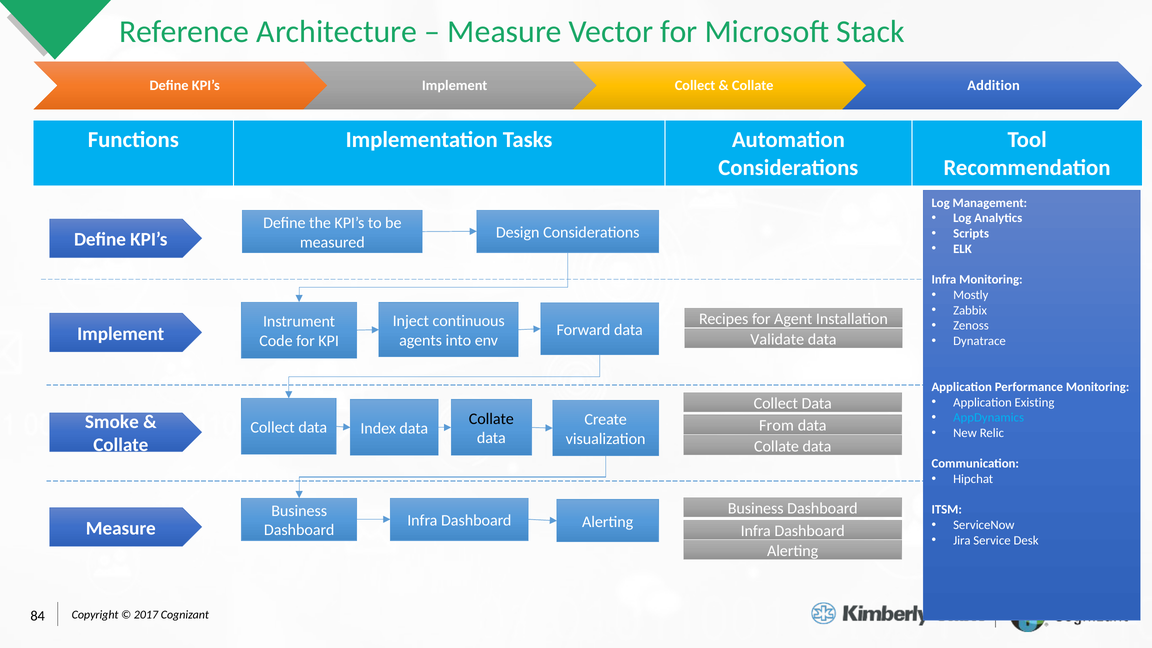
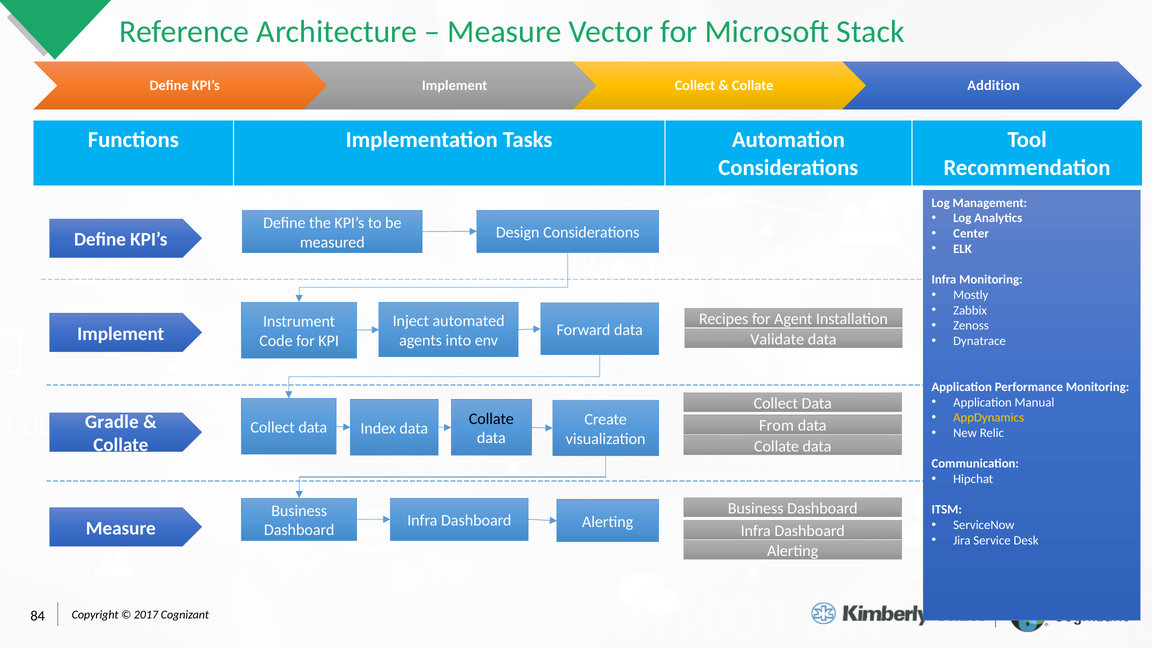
Scripts: Scripts -> Center
continuous: continuous -> automated
Existing: Existing -> Manual
AppDynamics colour: light blue -> yellow
Smoke: Smoke -> Gradle
